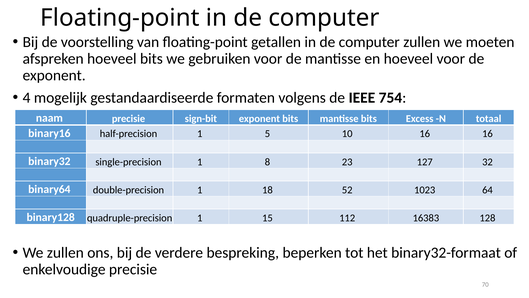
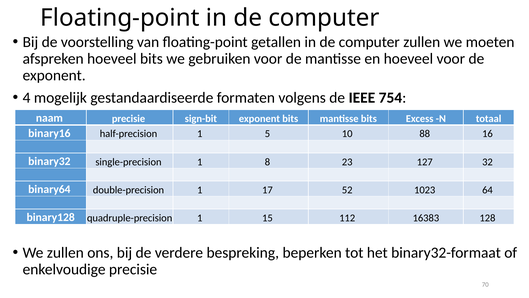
10 16: 16 -> 88
18: 18 -> 17
